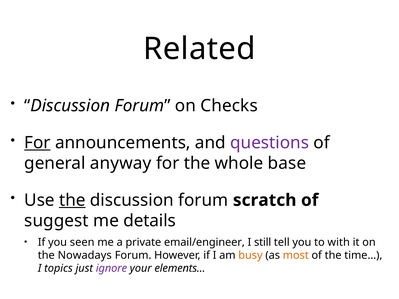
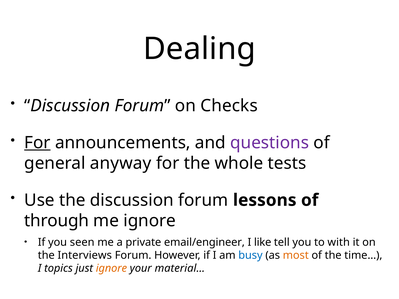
Related: Related -> Dealing
base: base -> tests
the at (72, 200) underline: present -> none
scratch: scratch -> lessons
suggest: suggest -> through
me details: details -> ignore
still: still -> like
Nowadays: Nowadays -> Interviews
busy colour: orange -> blue
ignore at (111, 269) colour: purple -> orange
elements…: elements… -> material…
